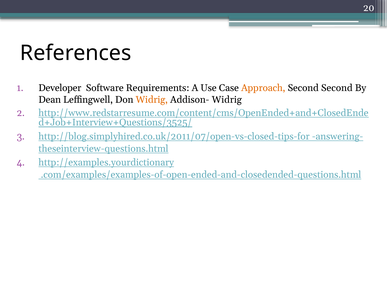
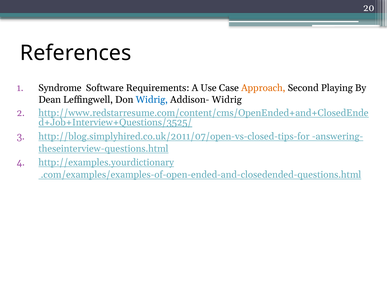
Developer: Developer -> Syndrome
Second Second: Second -> Playing
Widrig at (152, 100) colour: orange -> blue
